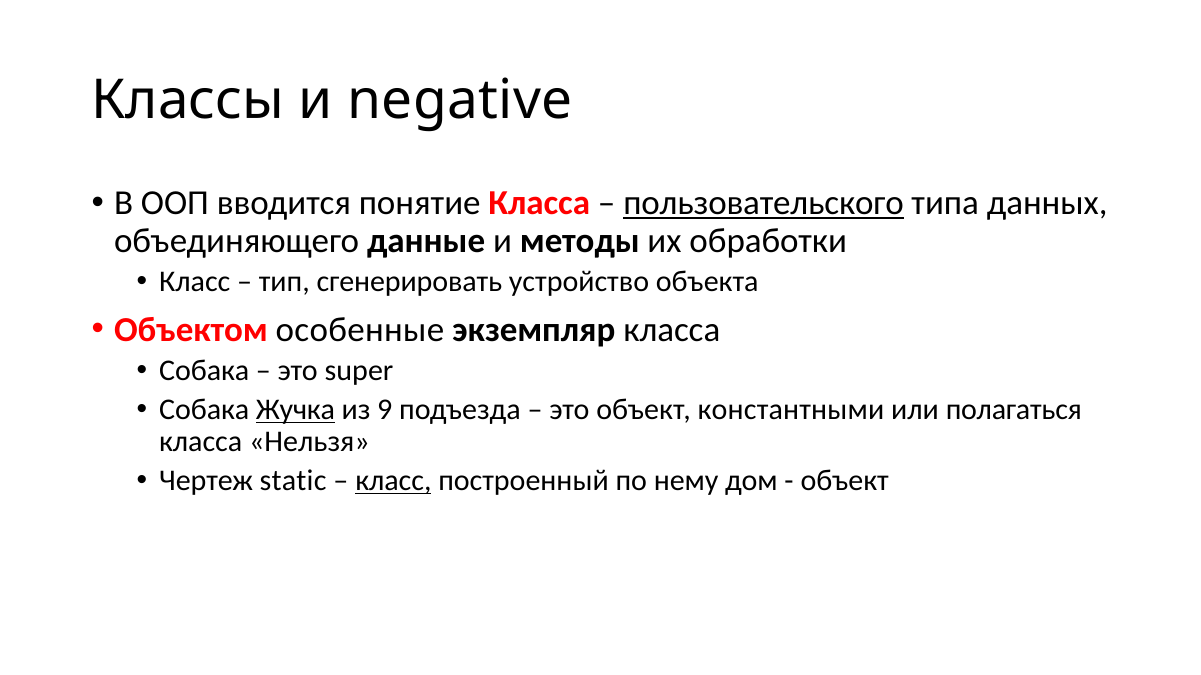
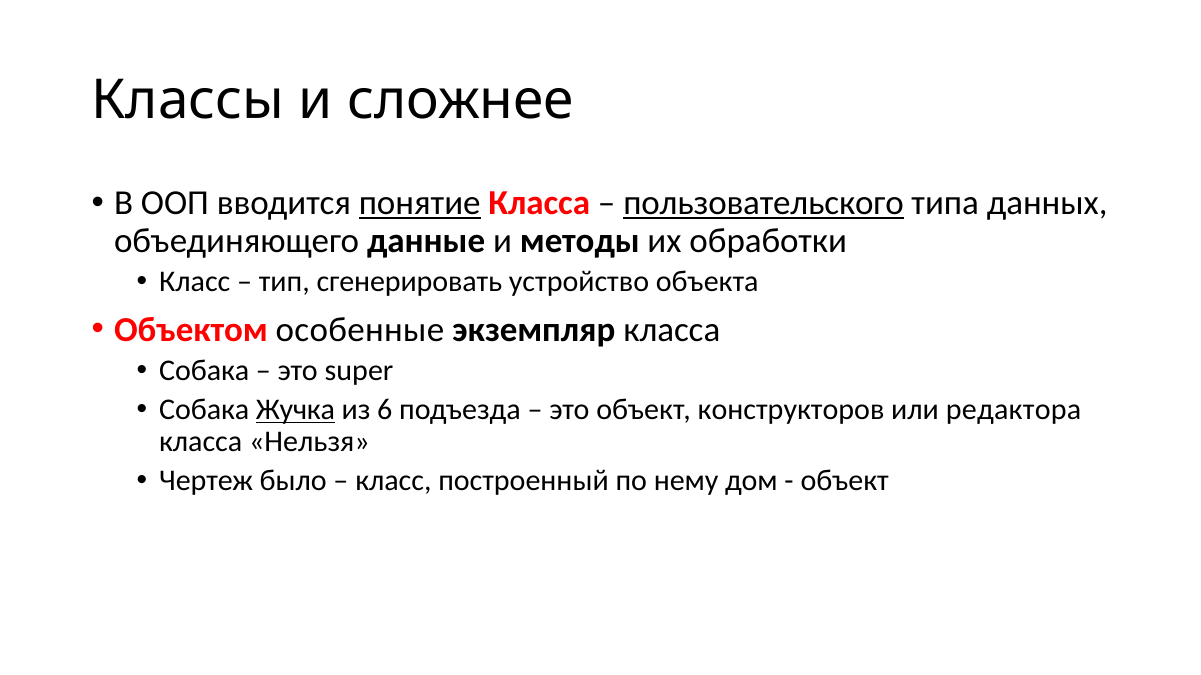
negative: negative -> сложнее
понятие underline: none -> present
9: 9 -> 6
константными: константными -> конструкторов
полагаться: полагаться -> редактора
static: static -> было
класс at (393, 481) underline: present -> none
